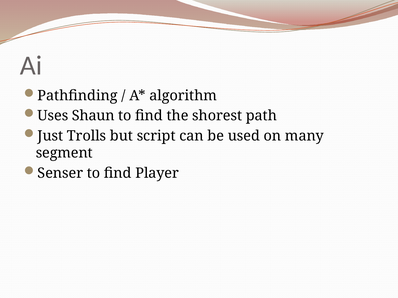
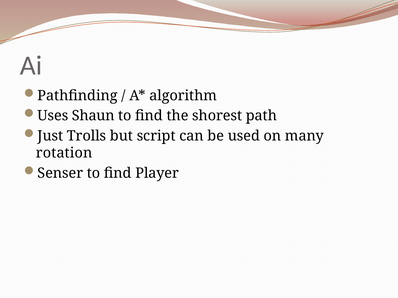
segment: segment -> rotation
